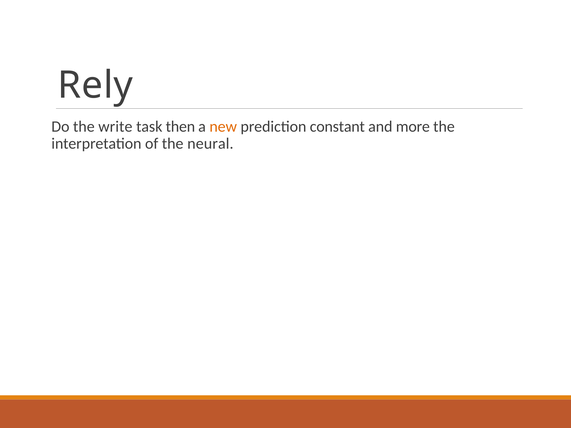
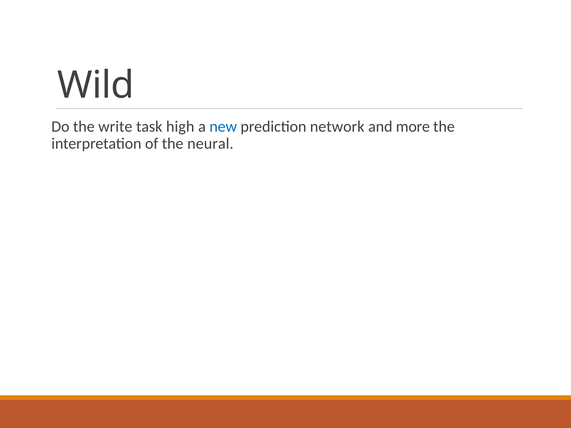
Rely: Rely -> Wild
then: then -> high
new colour: orange -> blue
constant: constant -> network
